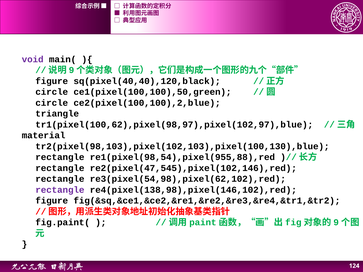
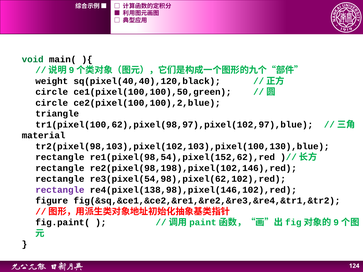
void colour: purple -> green
figure at (52, 81): figure -> weight
re1(pixel(98,54),pixel(955,88),red: re1(pixel(98,54),pixel(955,88),red -> re1(pixel(98,54),pixel(152,62),red
re2(pixel(47,545),pixel(102,146),red: re2(pixel(47,545),pixel(102,146),red -> re2(pixel(98,198),pixel(102,146),red
